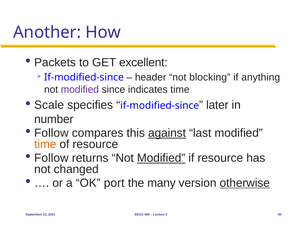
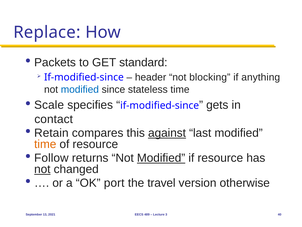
Another: Another -> Replace
excellent: excellent -> standard
modified at (80, 89) colour: purple -> blue
indicates: indicates -> stateless
later: later -> gets
number: number -> contact
Follow at (51, 133): Follow -> Retain
not at (42, 169) underline: none -> present
many: many -> travel
otherwise underline: present -> none
